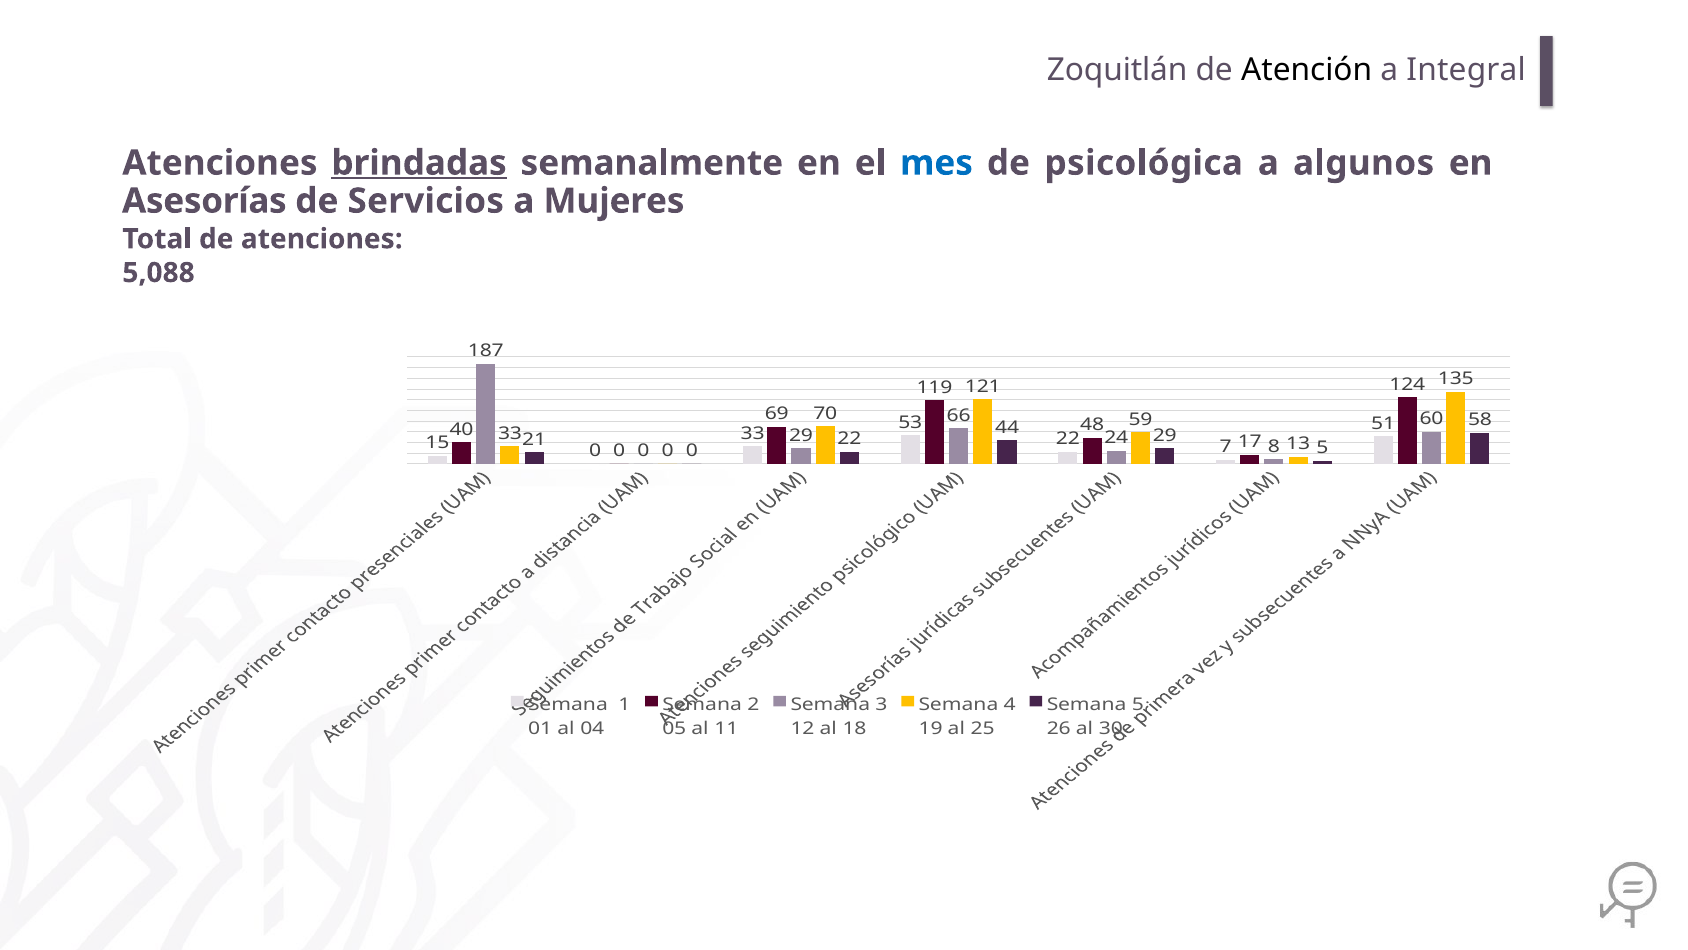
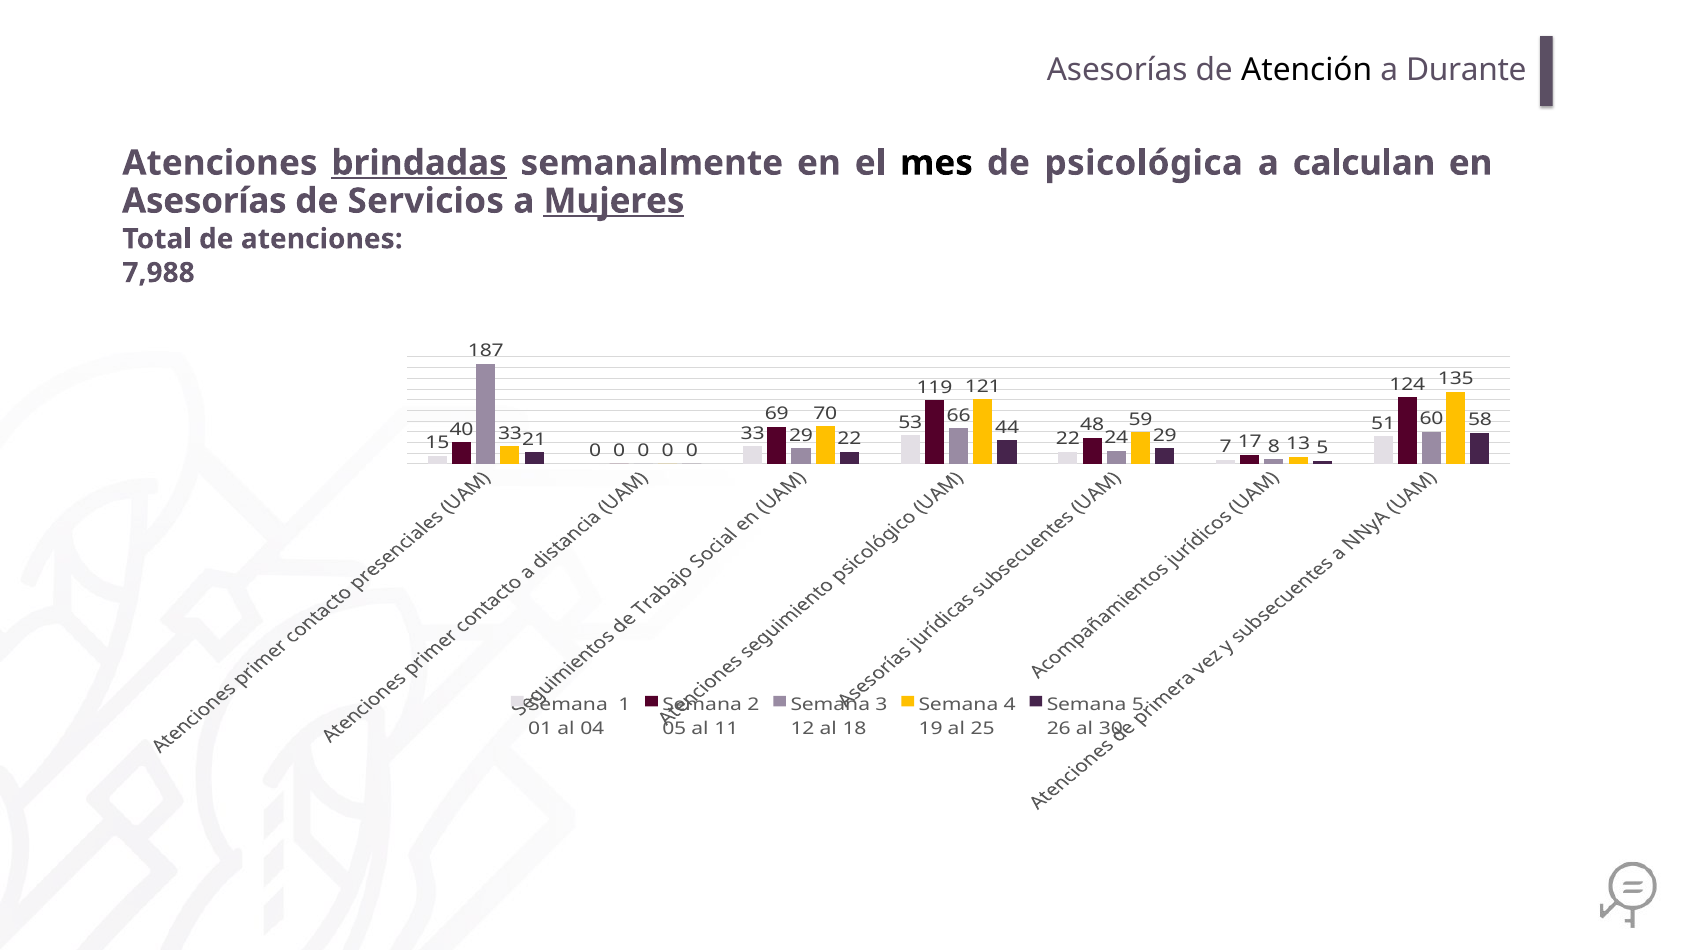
Zoquitlán at (1117, 70): Zoquitlán -> Asesorías
Integral: Integral -> Durante
mes colour: blue -> black
algunos: algunos -> calculan
Mujeres underline: none -> present
5,088: 5,088 -> 7,988
